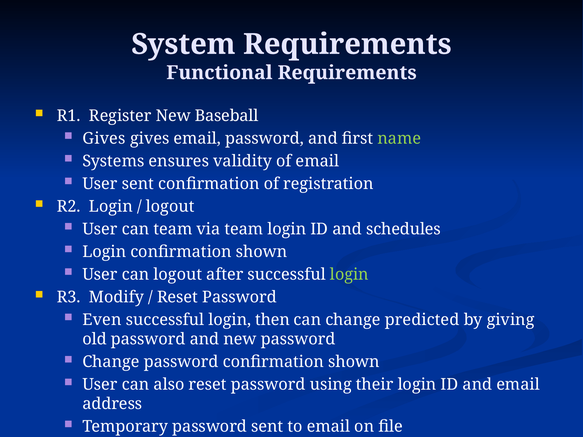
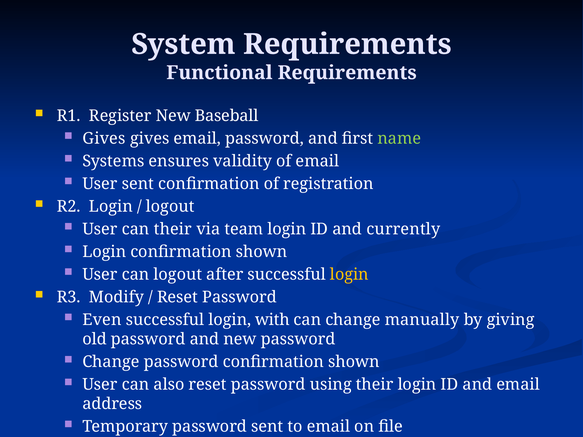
can team: team -> their
schedules: schedules -> currently
login at (349, 275) colour: light green -> yellow
then: then -> with
predicted: predicted -> manually
